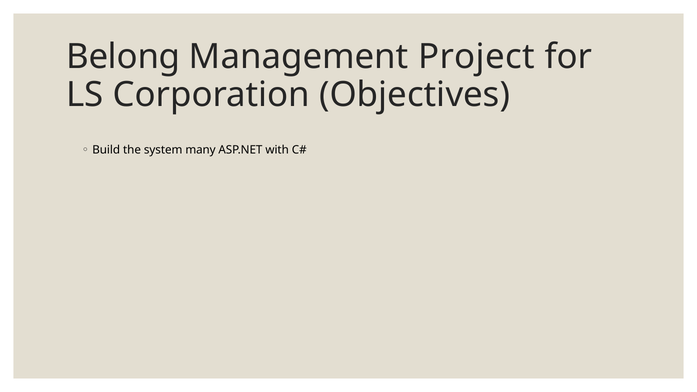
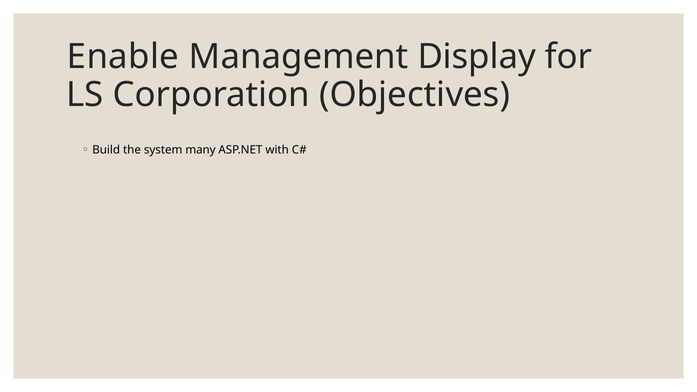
Belong: Belong -> Enable
Project: Project -> Display
